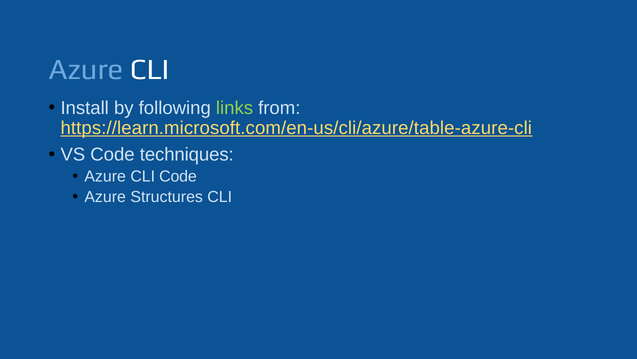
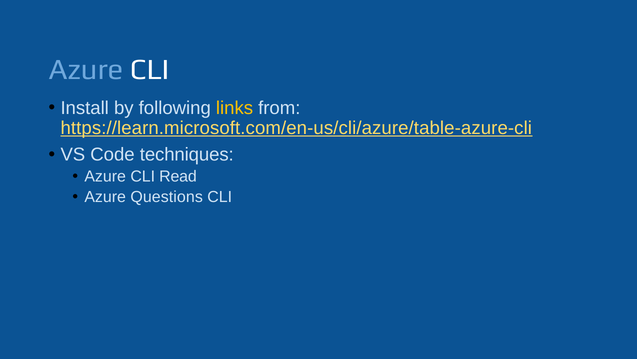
links colour: light green -> yellow
CLI Code: Code -> Read
Structures: Structures -> Questions
